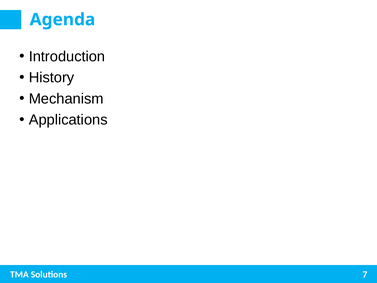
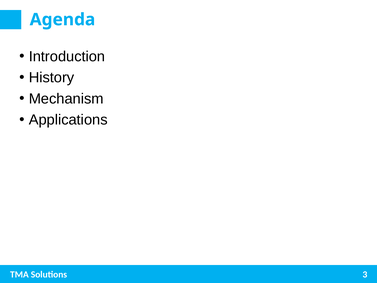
7: 7 -> 3
